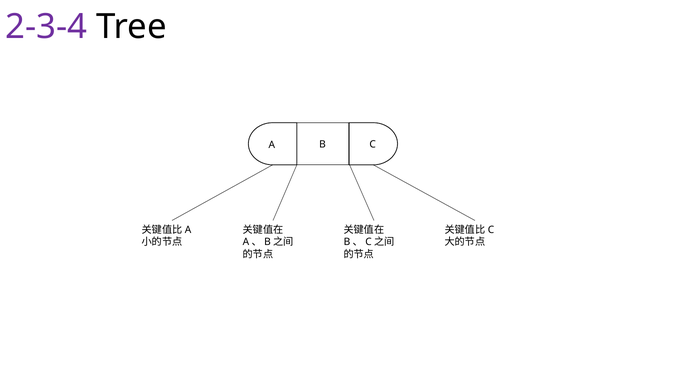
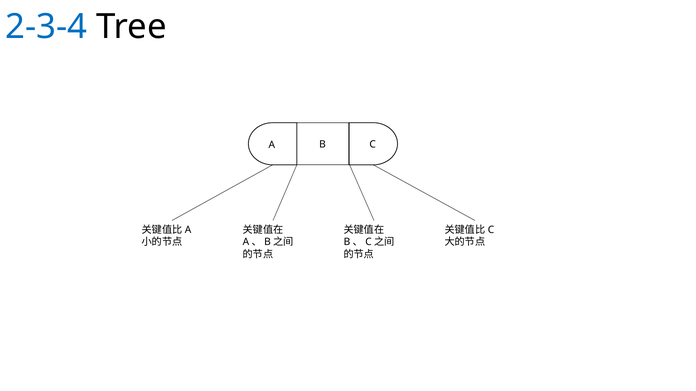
2-3-4 colour: purple -> blue
